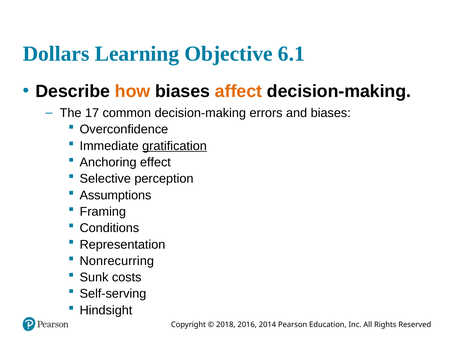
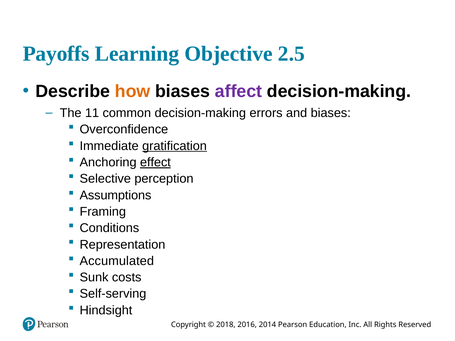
Dollars: Dollars -> Payoffs
6.1: 6.1 -> 2.5
affect colour: orange -> purple
17: 17 -> 11
effect underline: none -> present
Nonrecurring: Nonrecurring -> Accumulated
